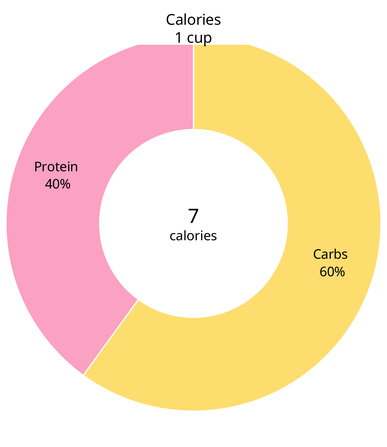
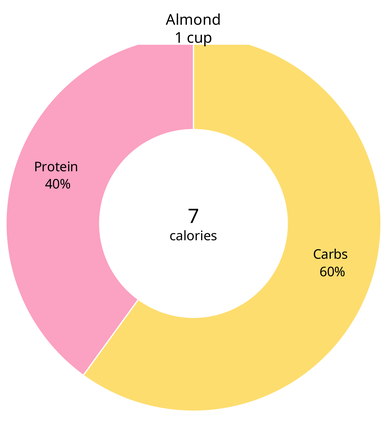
Calories at (194, 20): Calories -> Almond
